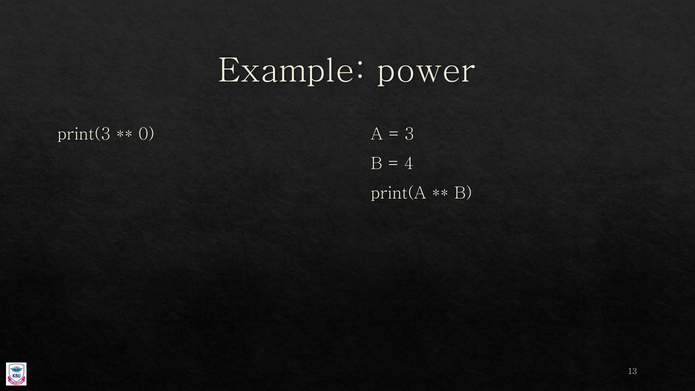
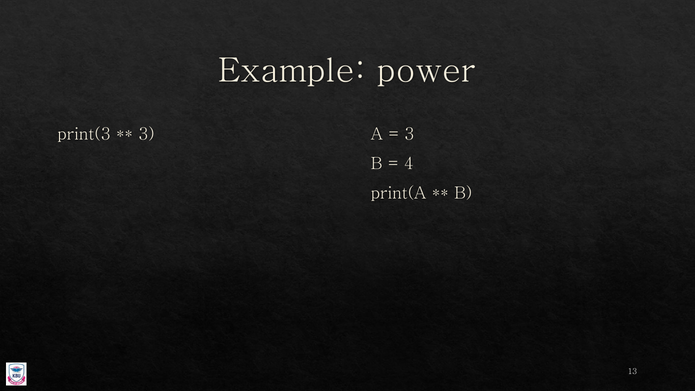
0 at (146, 134): 0 -> 3
